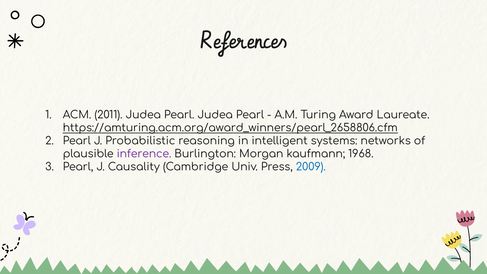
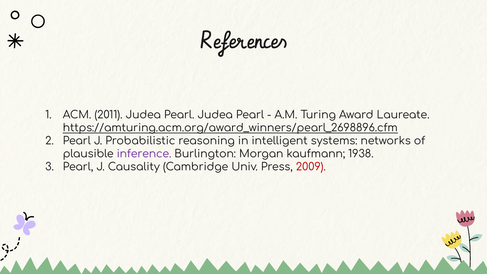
https://amturing.acm.org/award_winners/pearl_2658806.cfm: https://amturing.acm.org/award_winners/pearl_2658806.cfm -> https://amturing.acm.org/award_winners/pearl_2698896.cfm
1968: 1968 -> 1938
2009 colour: blue -> red
